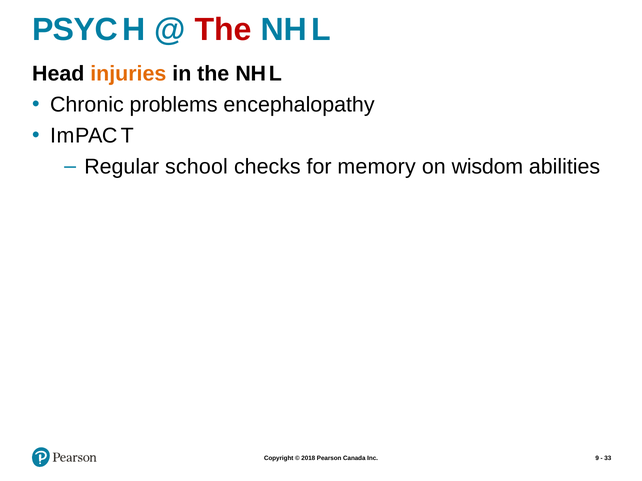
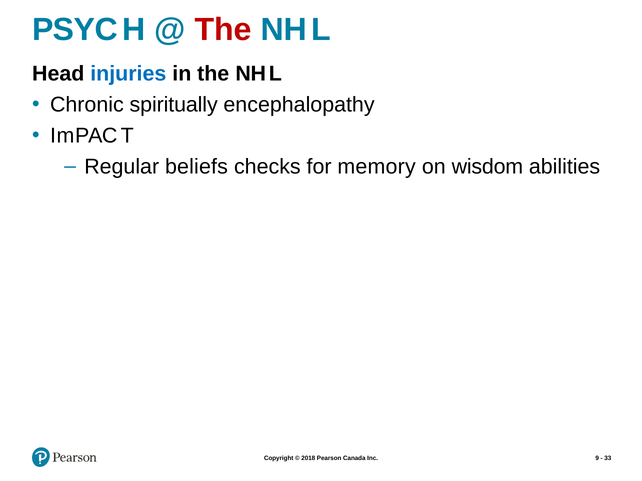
injuries colour: orange -> blue
problems: problems -> spiritually
school: school -> beliefs
